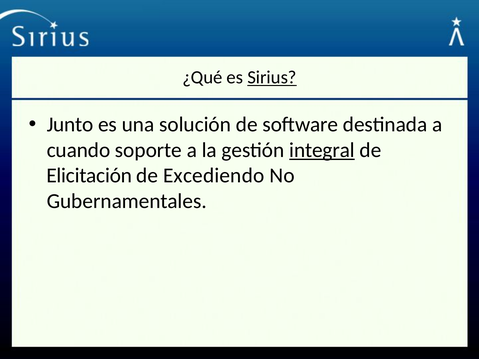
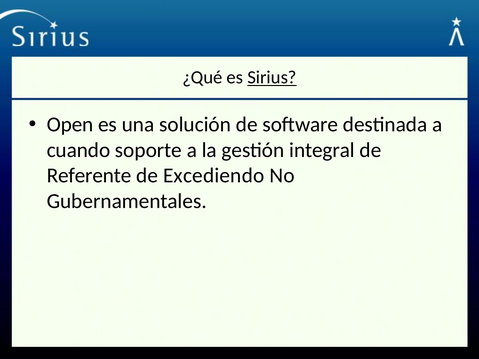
Junto: Junto -> Open
integral underline: present -> none
Elicitación: Elicitación -> Referente
